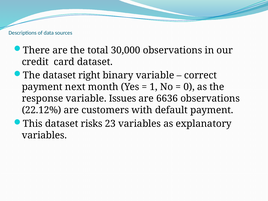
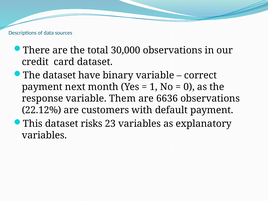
right: right -> have
Issues: Issues -> Them
